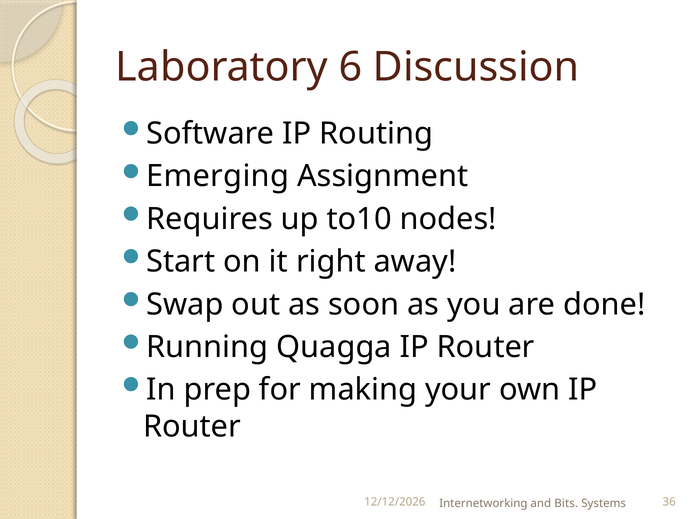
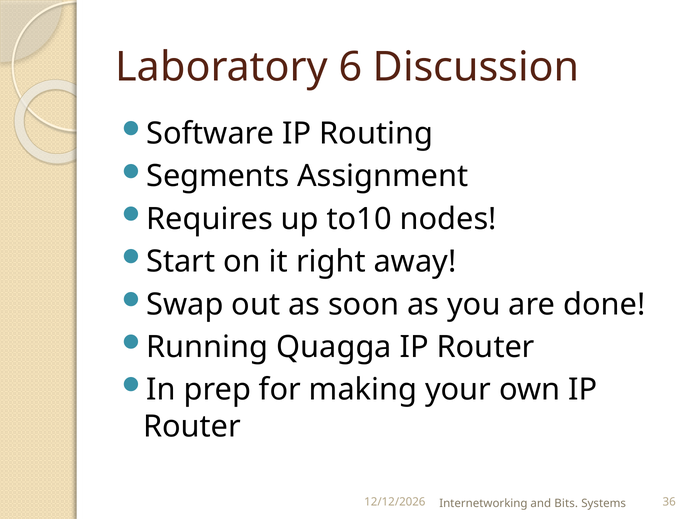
Emerging: Emerging -> Segments
